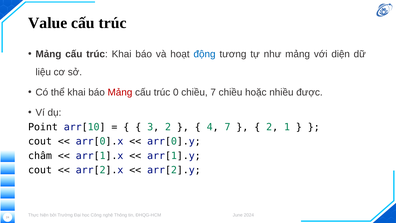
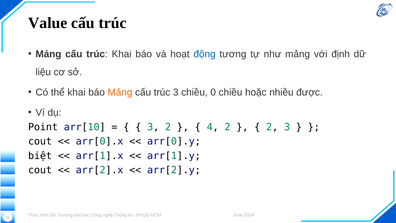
diện: diện -> định
Mảng at (120, 92) colour: red -> orange
trúc 0: 0 -> 3
chiều 7: 7 -> 0
4 7: 7 -> 2
2 1: 1 -> 3
chấm: chấm -> biệt
